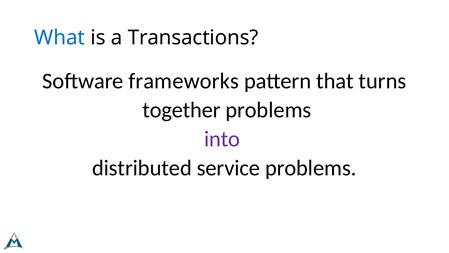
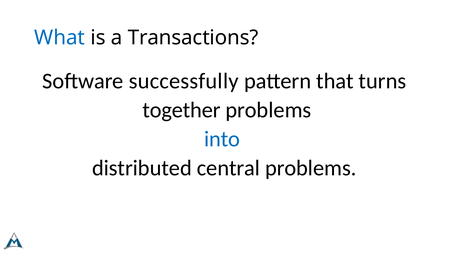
frameworks: frameworks -> successfully
into colour: purple -> blue
service: service -> central
